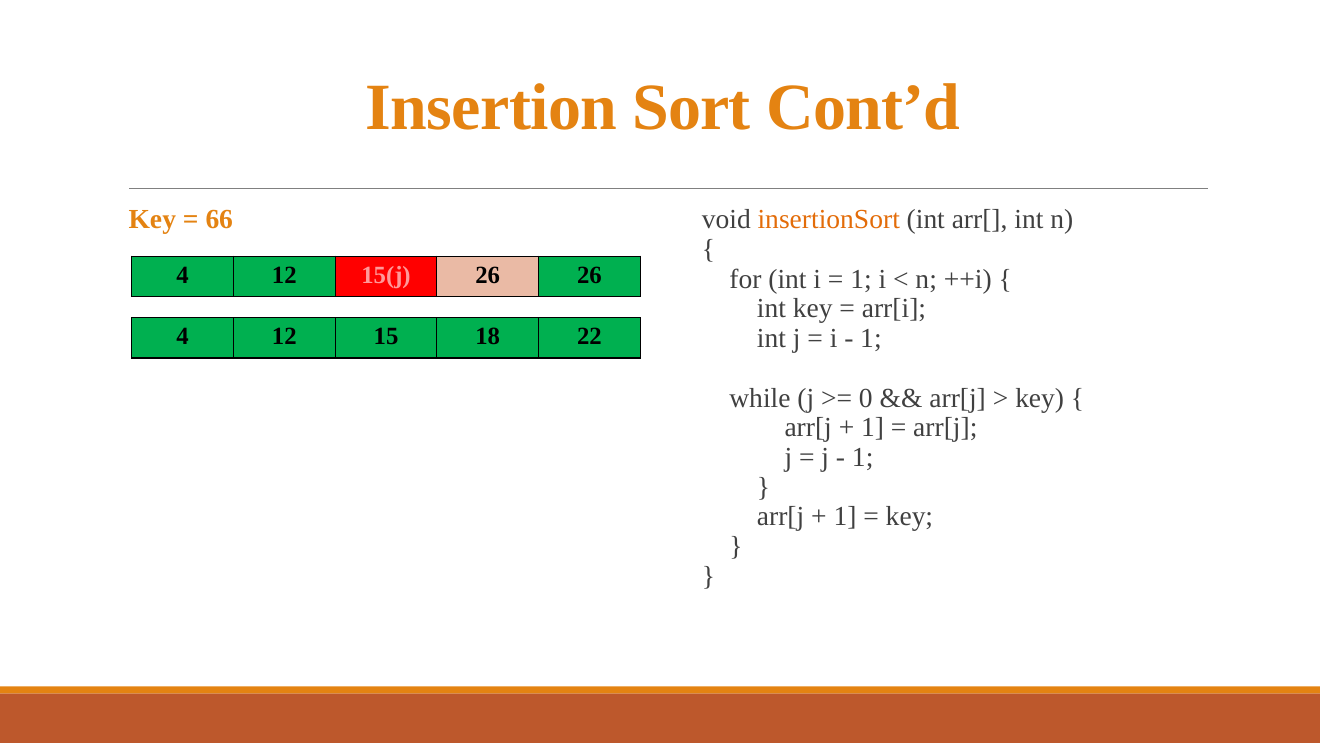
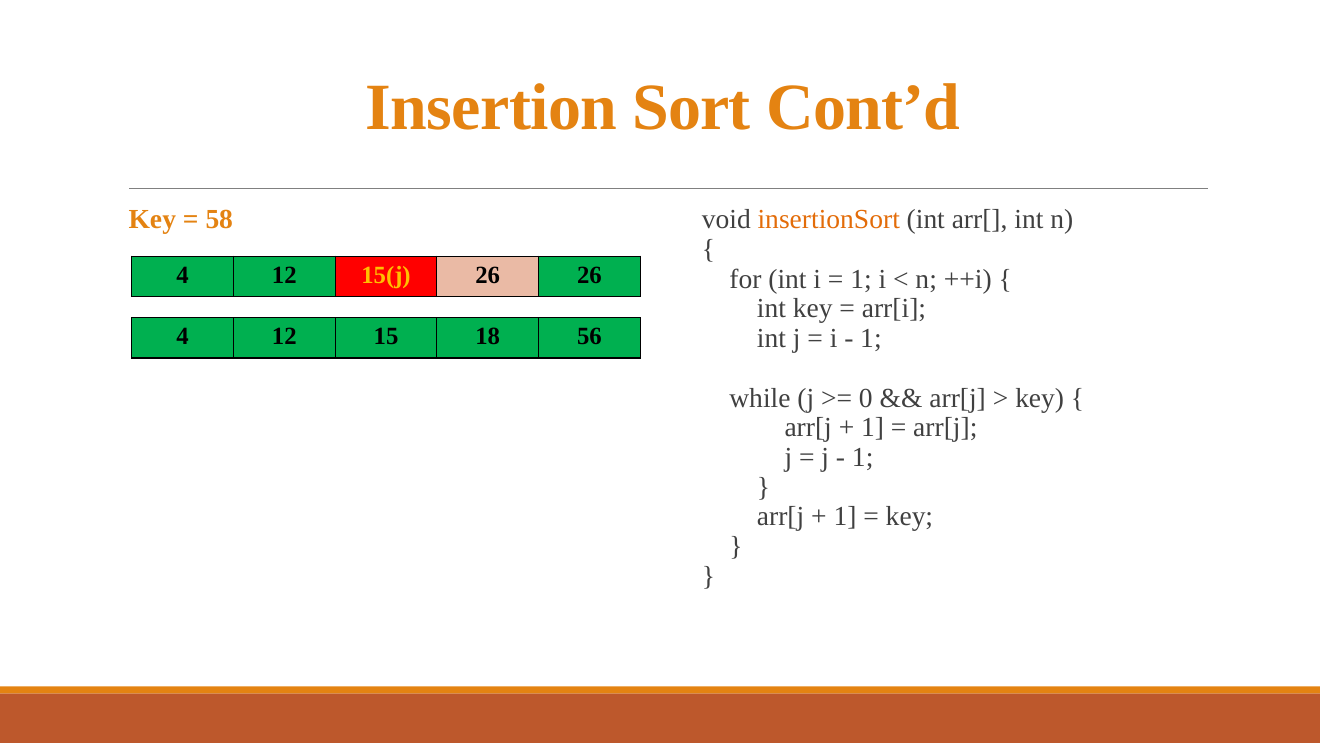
66: 66 -> 58
15(j colour: pink -> yellow
22: 22 -> 56
